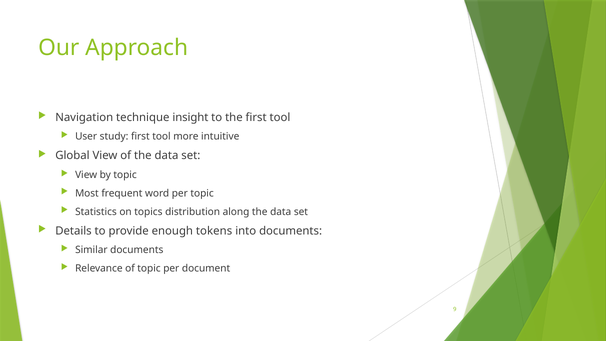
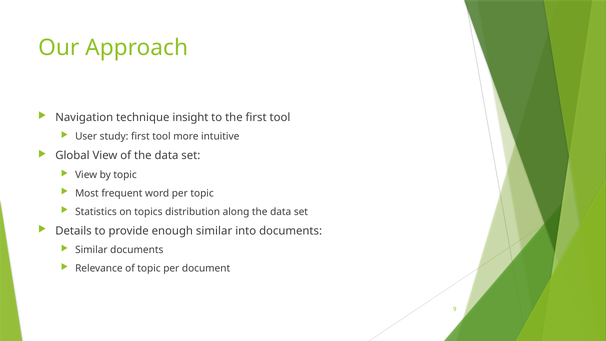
enough tokens: tokens -> similar
